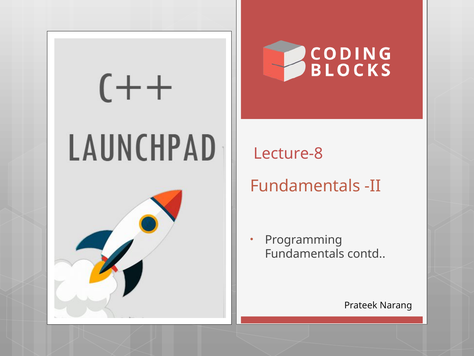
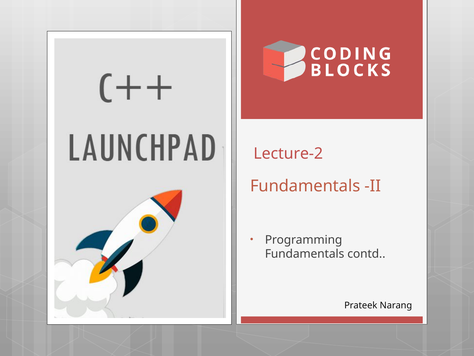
Lecture-8: Lecture-8 -> Lecture-2
